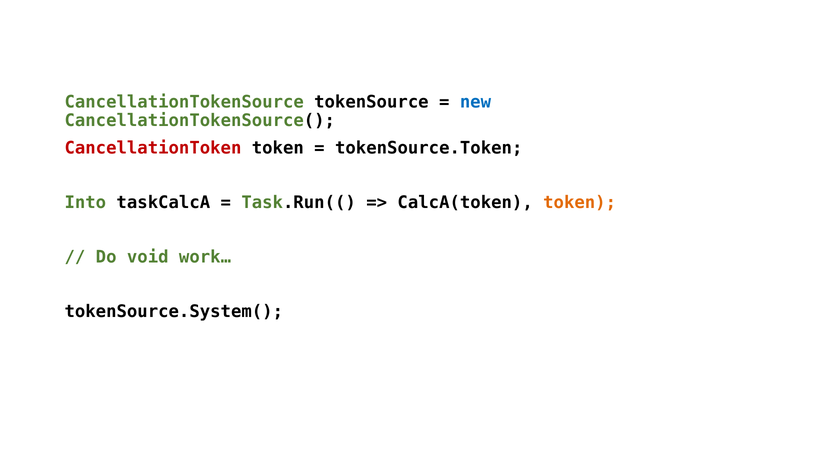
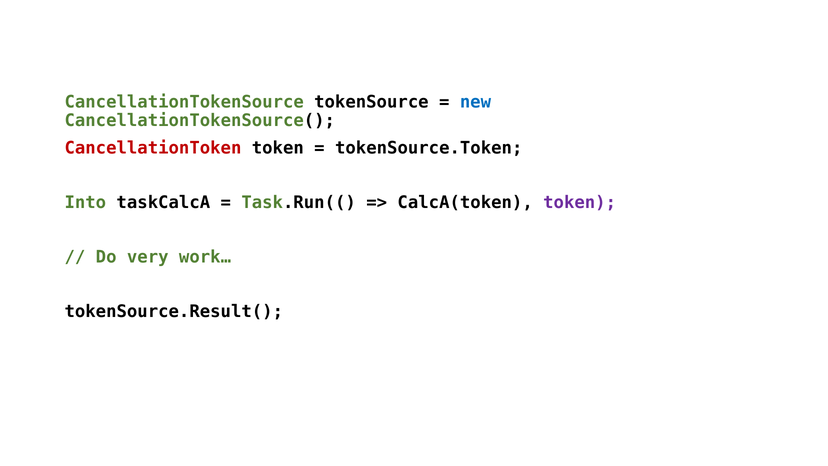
token at (580, 202) colour: orange -> purple
void: void -> very
tokenSource.System(: tokenSource.System( -> tokenSource.Result(
